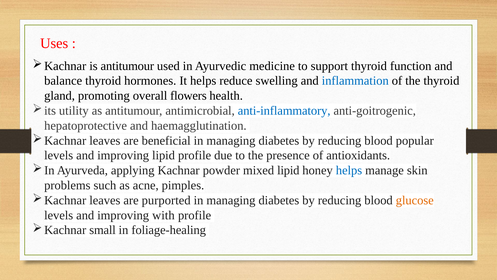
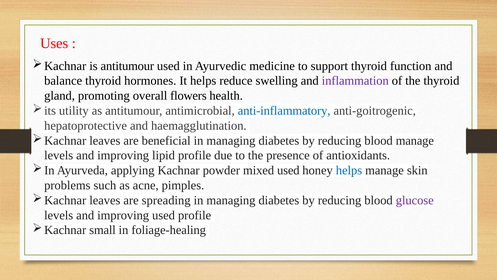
inflammation colour: blue -> purple
blood popular: popular -> manage
mixed lipid: lipid -> used
purported: purported -> spreading
glucose colour: orange -> purple
improving with: with -> used
